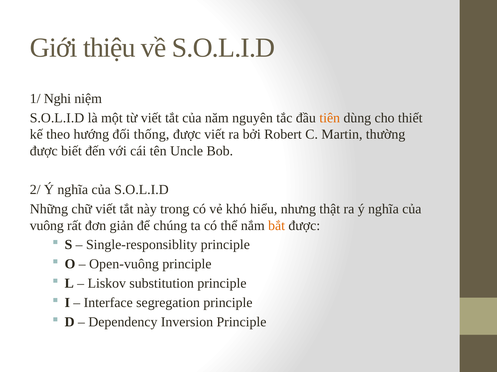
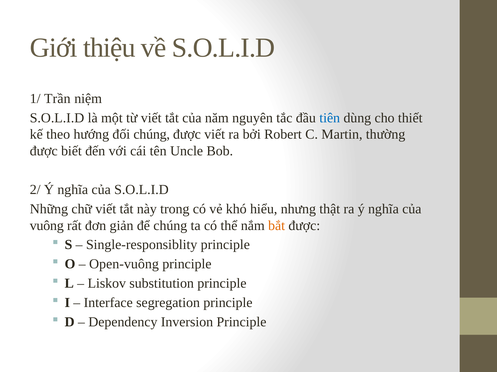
Nghi: Nghi -> Trần
tiên colour: orange -> blue
đối thống: thống -> chúng
